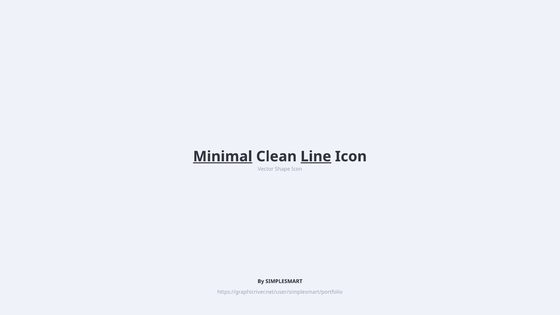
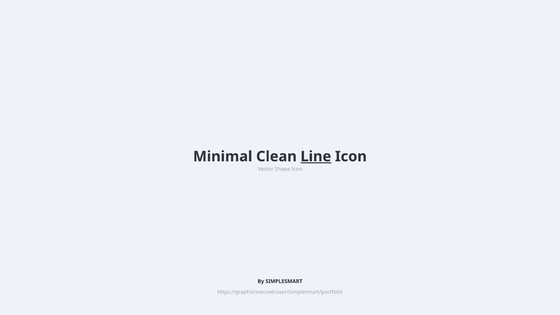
Minimal underline: present -> none
